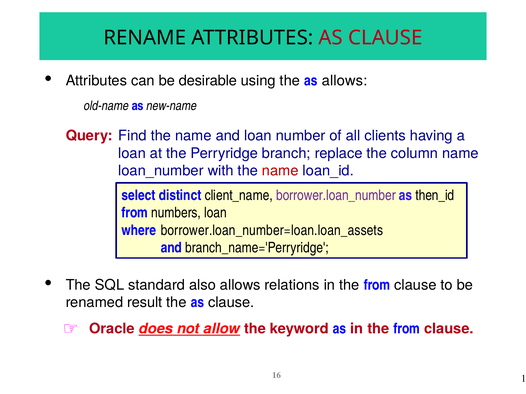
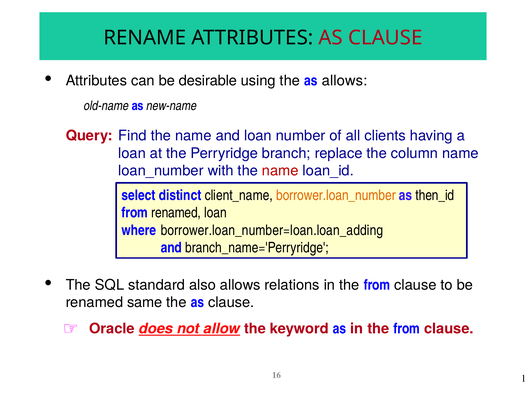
borrower.loan_number colour: purple -> orange
from numbers: numbers -> renamed
borrower.loan_number=loan.loan_assets: borrower.loan_number=loan.loan_assets -> borrower.loan_number=loan.loan_adding
result: result -> same
